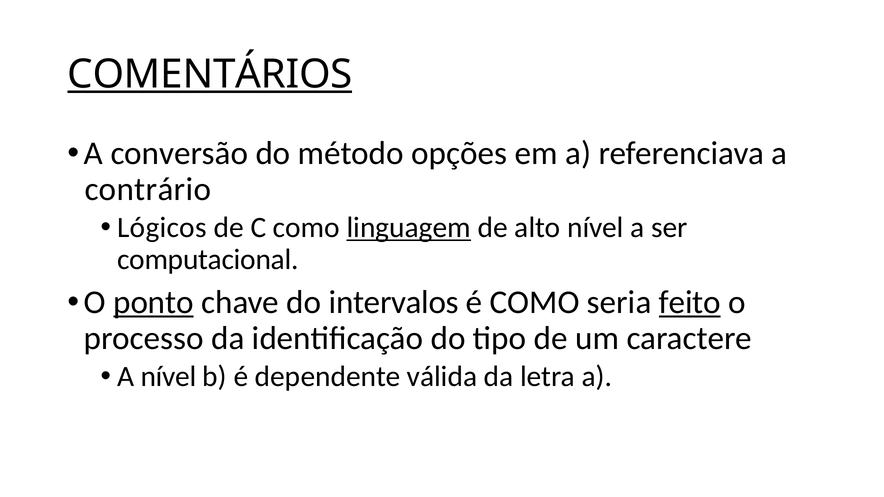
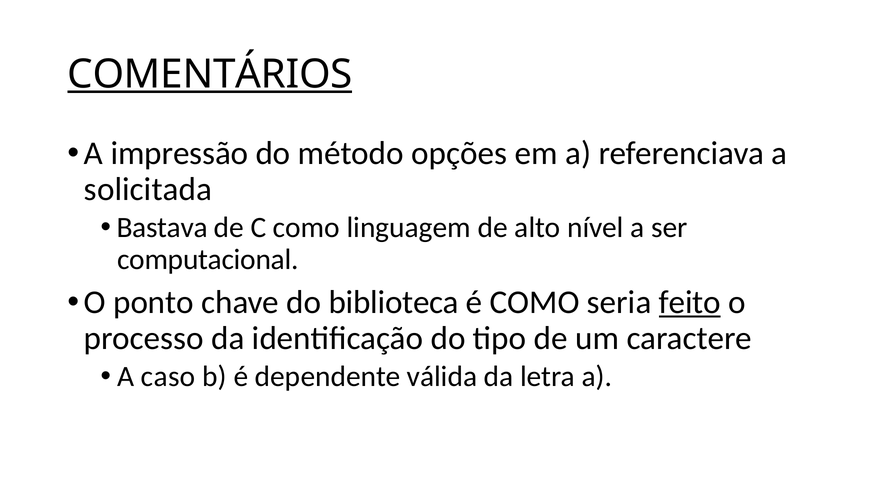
conversão: conversão -> impressão
contrário: contrário -> solicitada
Lógicos: Lógicos -> Bastava
linguagem underline: present -> none
ponto underline: present -> none
intervalos: intervalos -> biblioteca
A nível: nível -> caso
